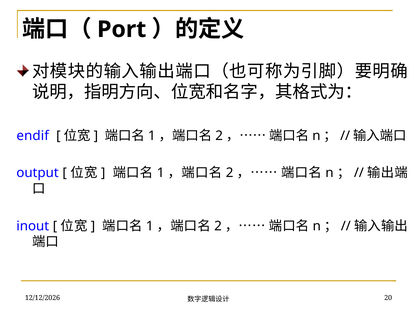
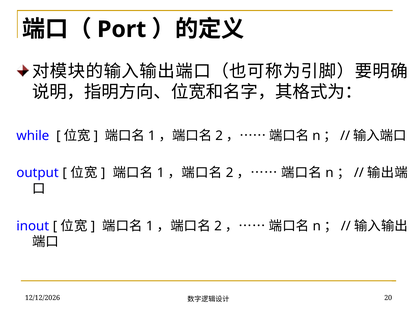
endif: endif -> while
